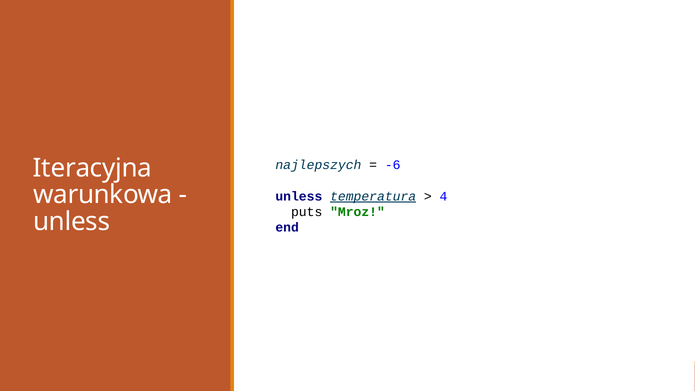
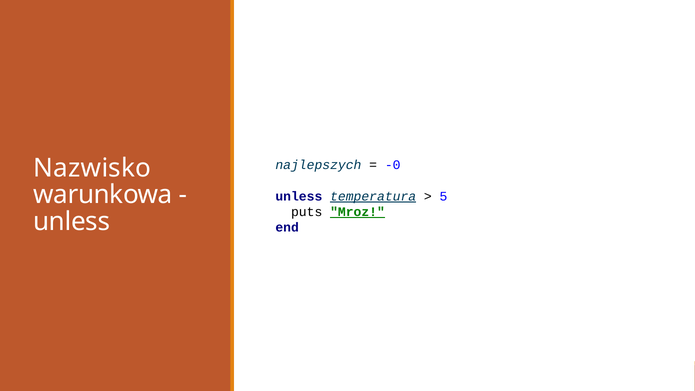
-6: -6 -> -0
Iteracyjna: Iteracyjna -> Nazwisko
4: 4 -> 5
Mroz underline: none -> present
